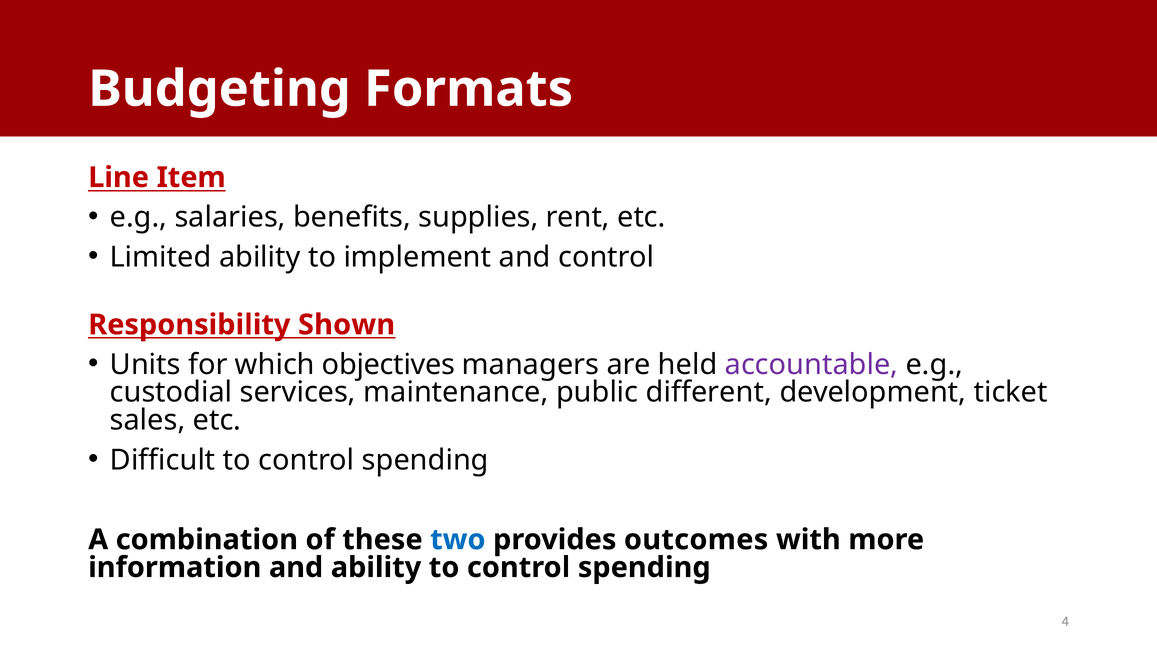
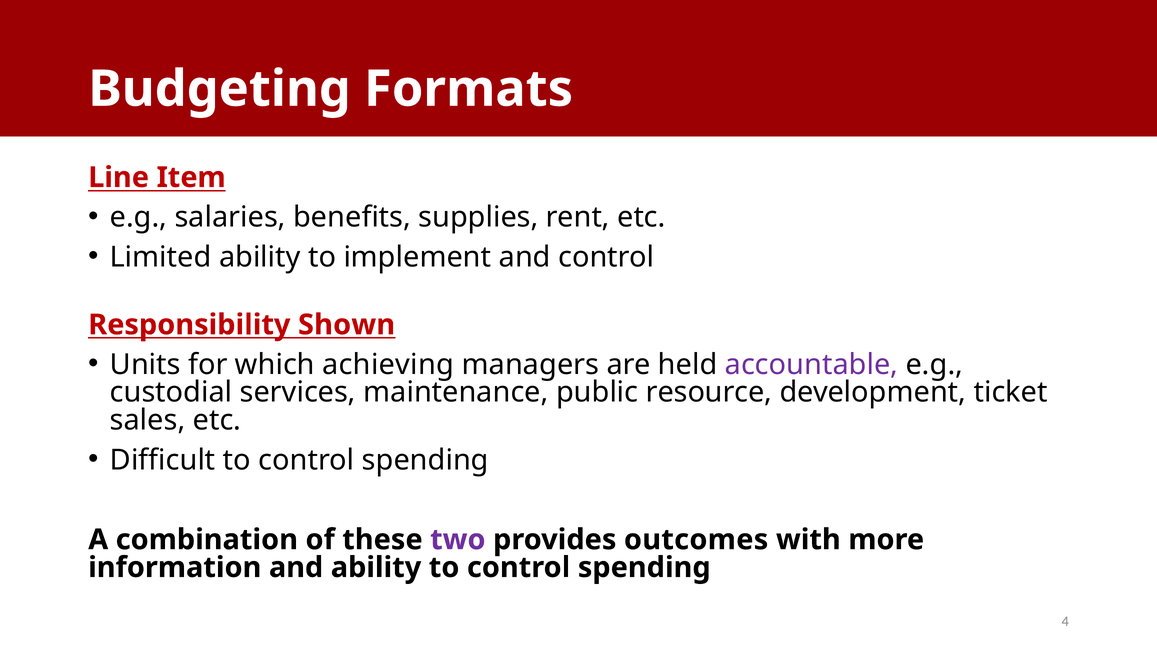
objectives: objectives -> achieving
different: different -> resource
two colour: blue -> purple
